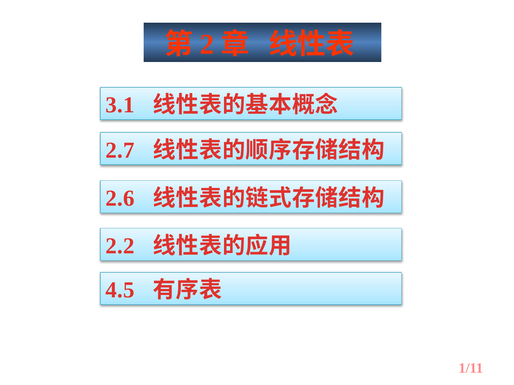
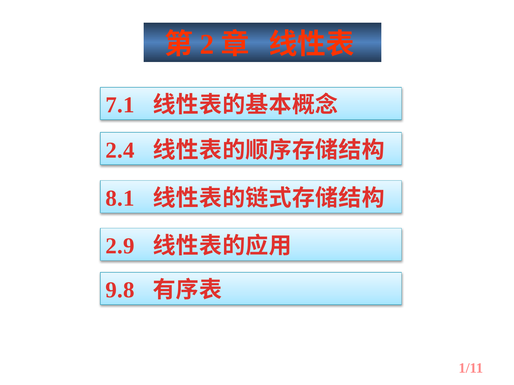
3.1: 3.1 -> 7.1
2.7: 2.7 -> 2.4
2.6: 2.6 -> 8.1
2.2: 2.2 -> 2.9
4.5: 4.5 -> 9.8
